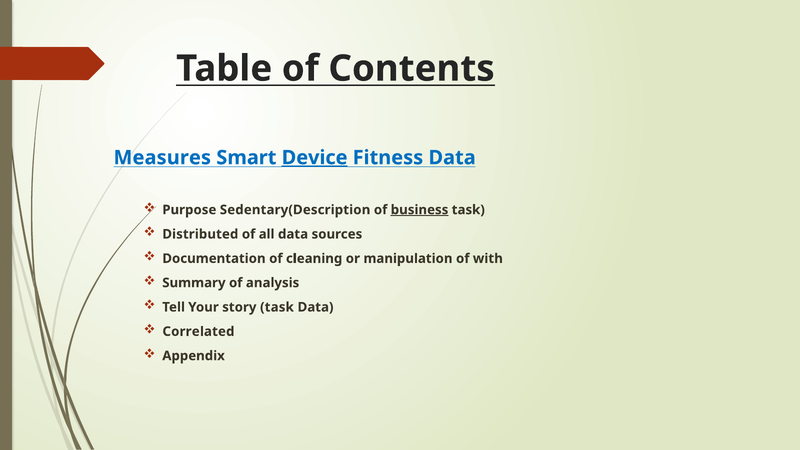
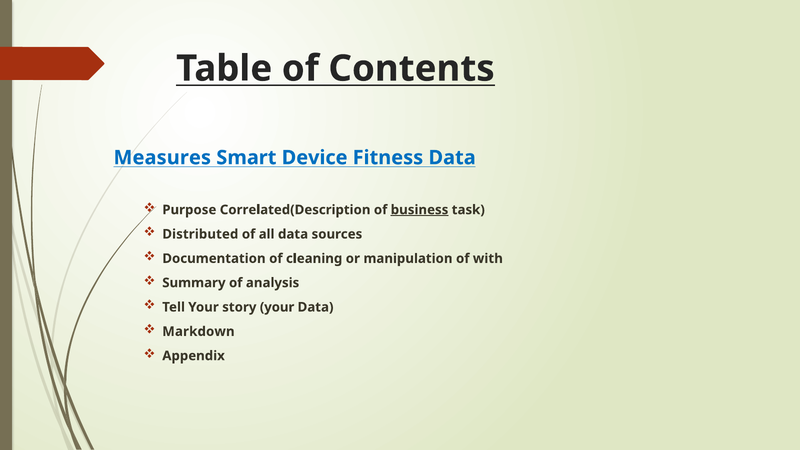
Device underline: present -> none
Sedentary(Description: Sedentary(Description -> Correlated(Description
story task: task -> your
Correlated: Correlated -> Markdown
